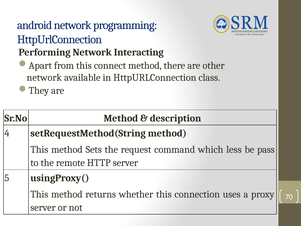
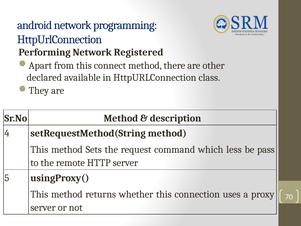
Interacting: Interacting -> Registered
network at (44, 77): network -> declared
